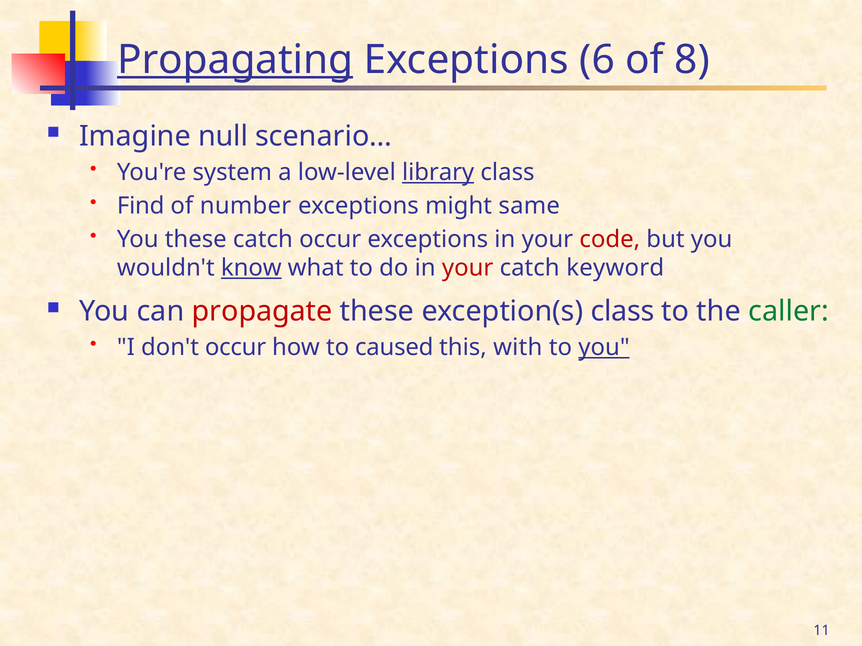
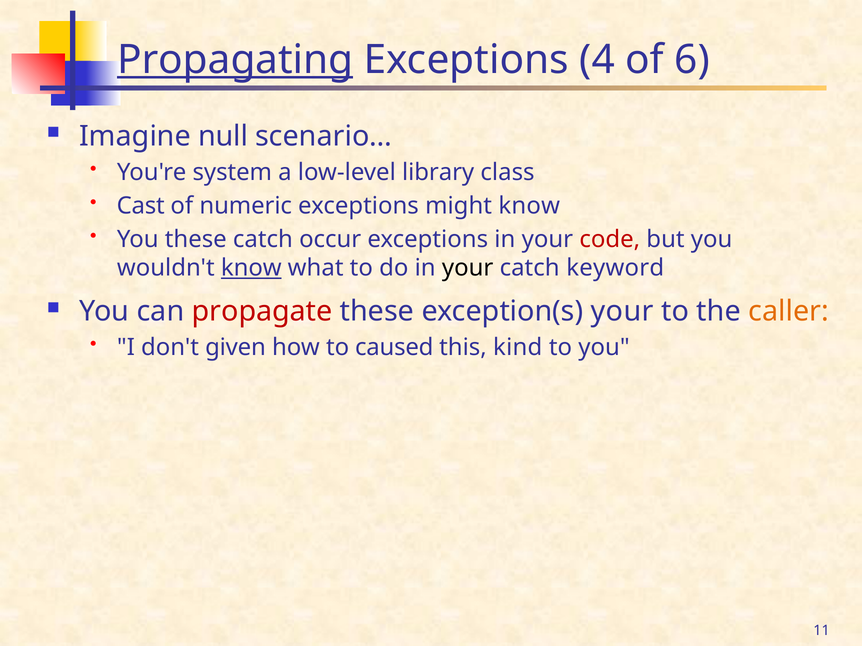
6: 6 -> 4
8: 8 -> 6
library underline: present -> none
Find: Find -> Cast
number: number -> numeric
might same: same -> know
your at (468, 268) colour: red -> black
exception(s class: class -> your
caller colour: green -> orange
don't occur: occur -> given
with: with -> kind
you at (604, 348) underline: present -> none
